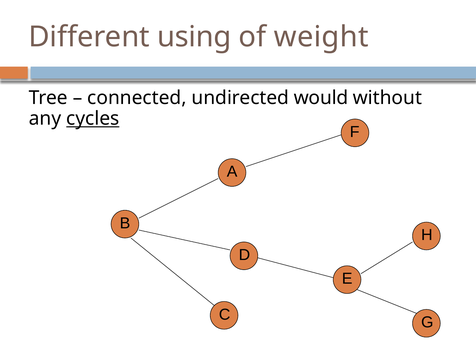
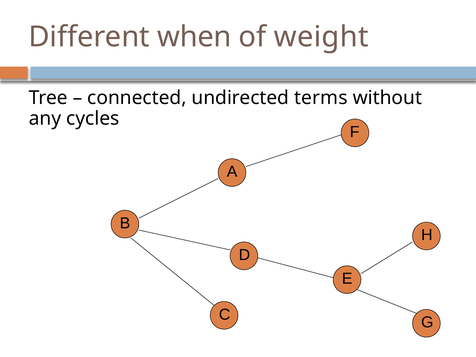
using: using -> when
would: would -> terms
cycles underline: present -> none
